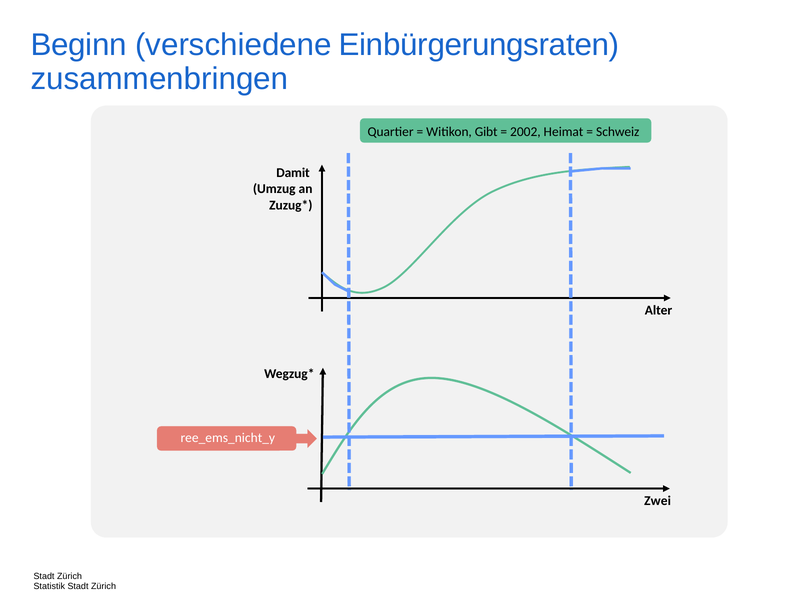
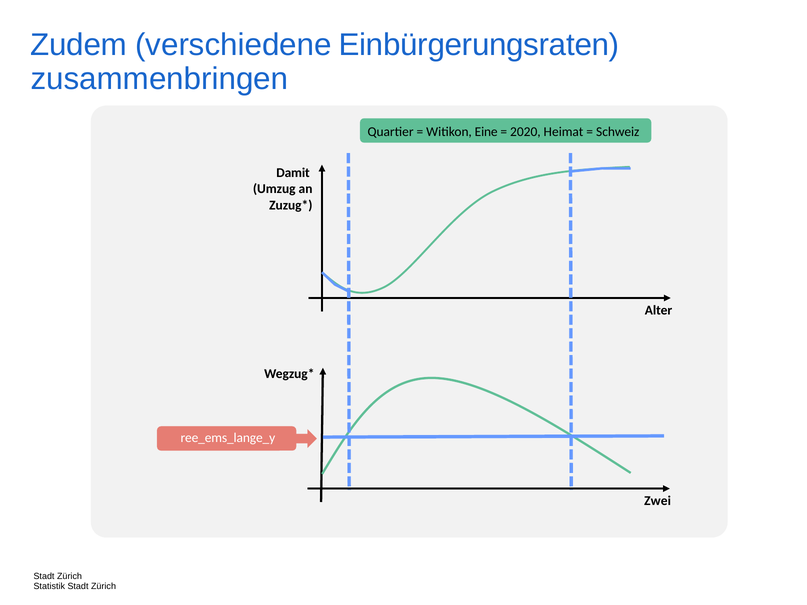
Beginn: Beginn -> Zudem
Gibt: Gibt -> Eine
2002: 2002 -> 2020
ree_ems_nicht_y: ree_ems_nicht_y -> ree_ems_lange_y
